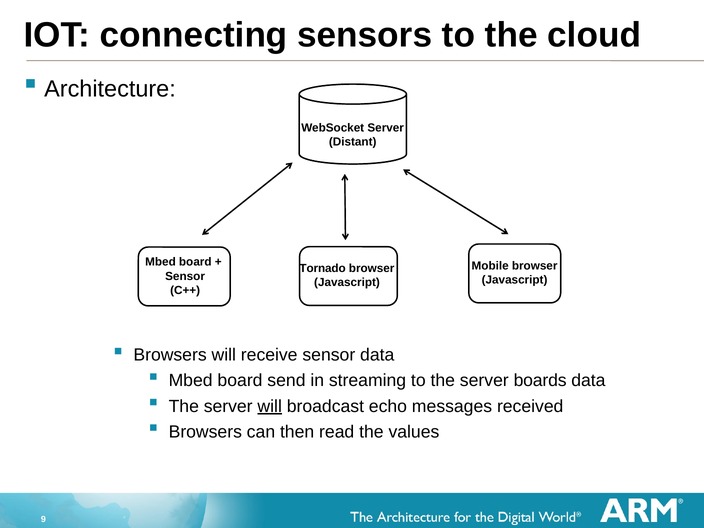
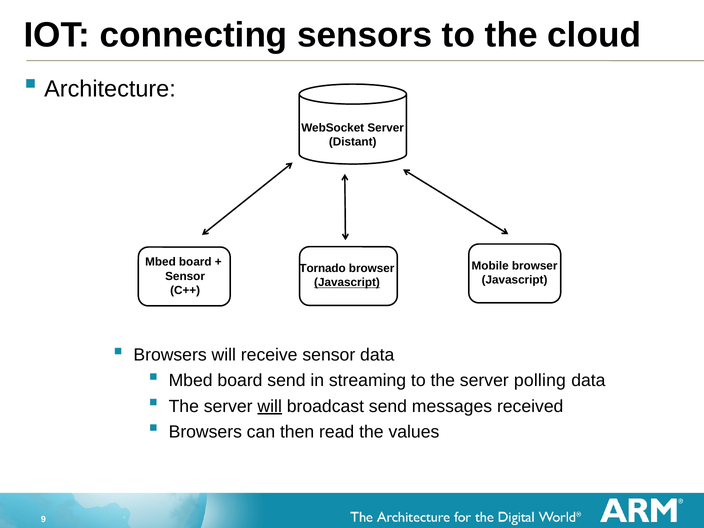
Javascript at (347, 283) underline: none -> present
boards: boards -> polling
broadcast echo: echo -> send
